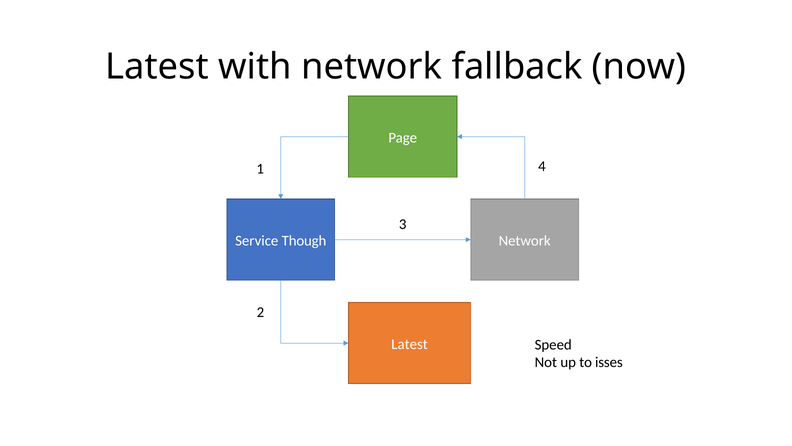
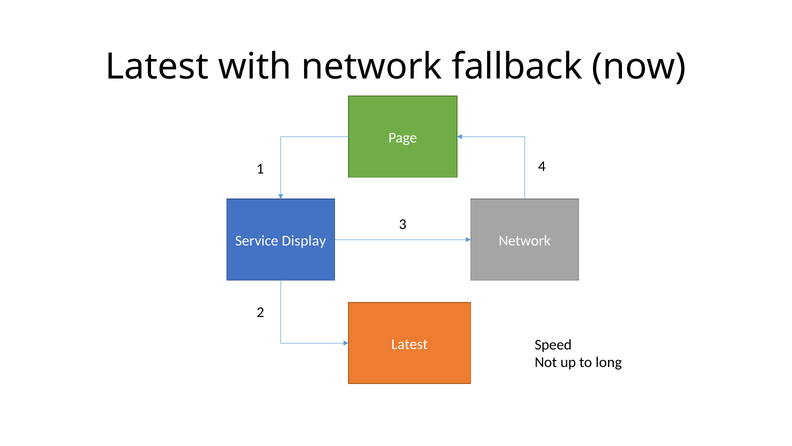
Though: Though -> Display
isses: isses -> long
